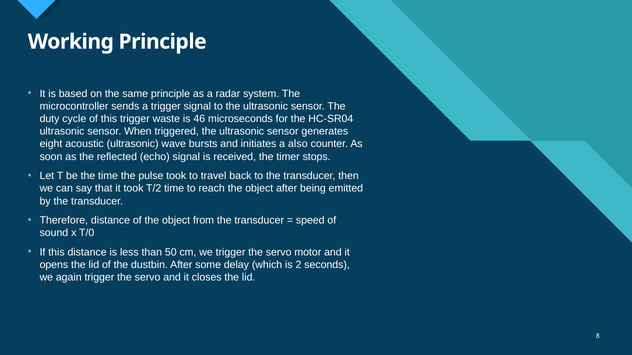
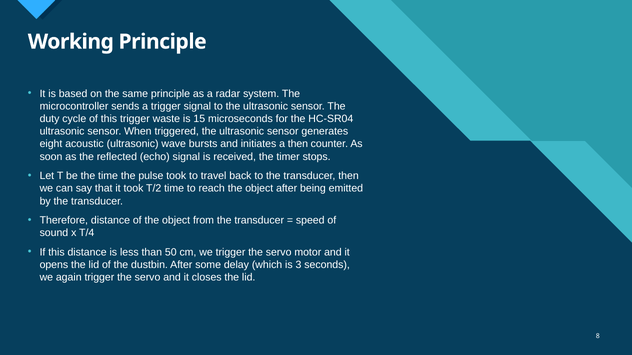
46: 46 -> 15
a also: also -> then
T/0: T/0 -> T/4
2: 2 -> 3
